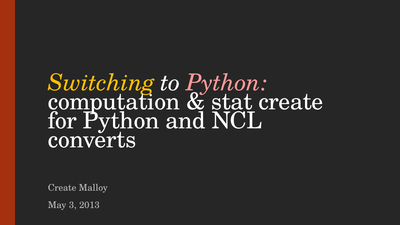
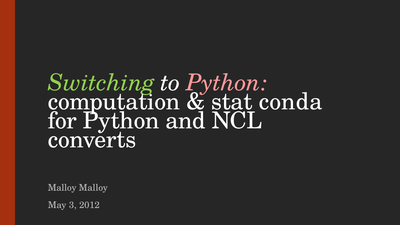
Switching colour: yellow -> light green
stat create: create -> conda
Create at (62, 188): Create -> Malloy
2013: 2013 -> 2012
